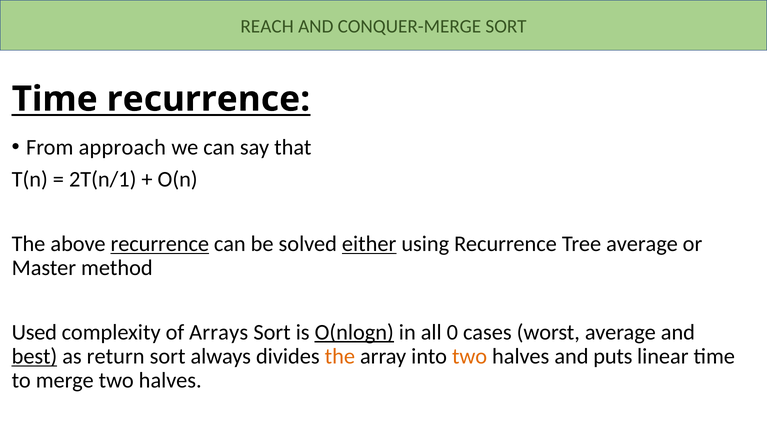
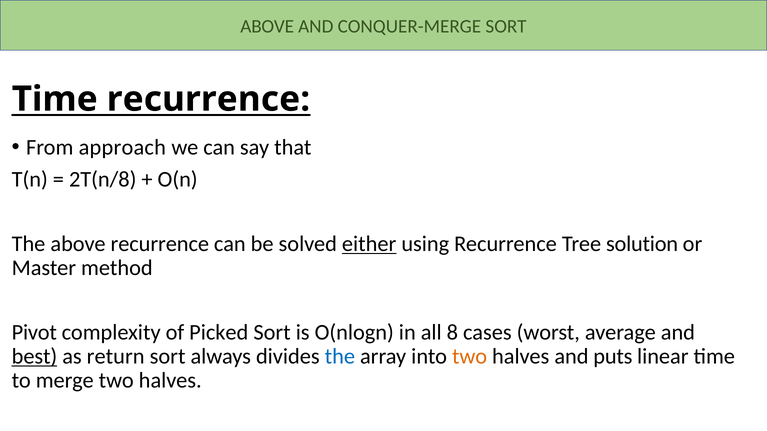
REACH at (267, 27): REACH -> ABOVE
2T(n/1: 2T(n/1 -> 2T(n/8
recurrence at (160, 244) underline: present -> none
Tree average: average -> solution
Used: Used -> Pivot
Arrays: Arrays -> Picked
O(nlogn underline: present -> none
0: 0 -> 8
the at (340, 357) colour: orange -> blue
